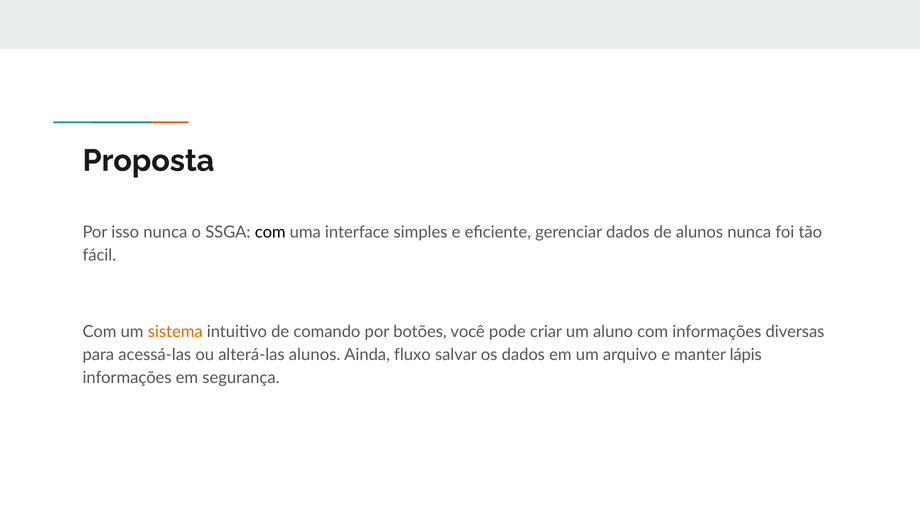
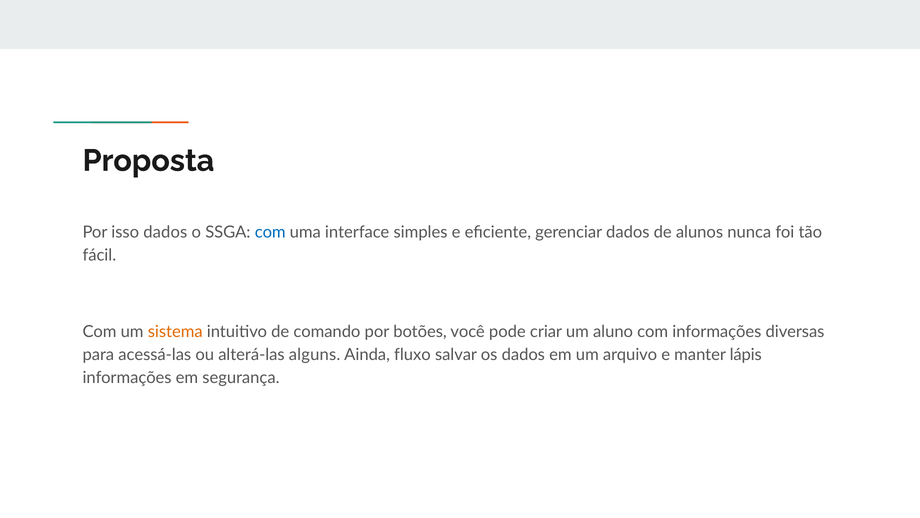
isso nunca: nunca -> dados
com at (270, 232) colour: black -> blue
alterá-las alunos: alunos -> alguns
